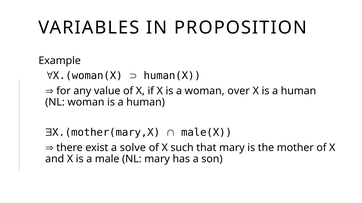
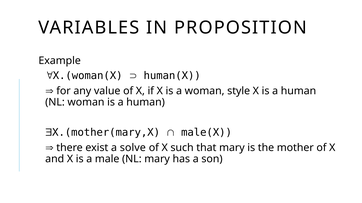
over: over -> style
